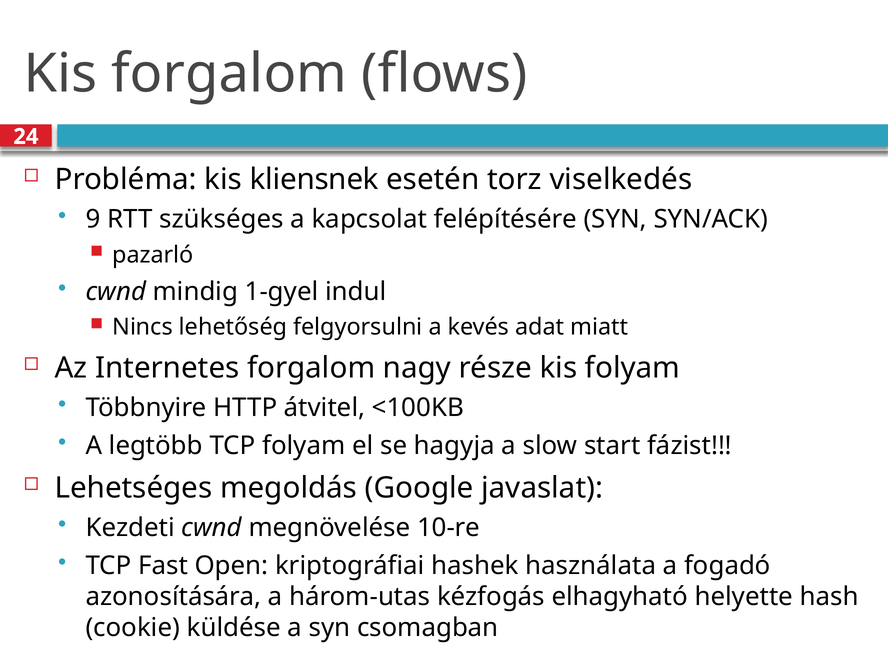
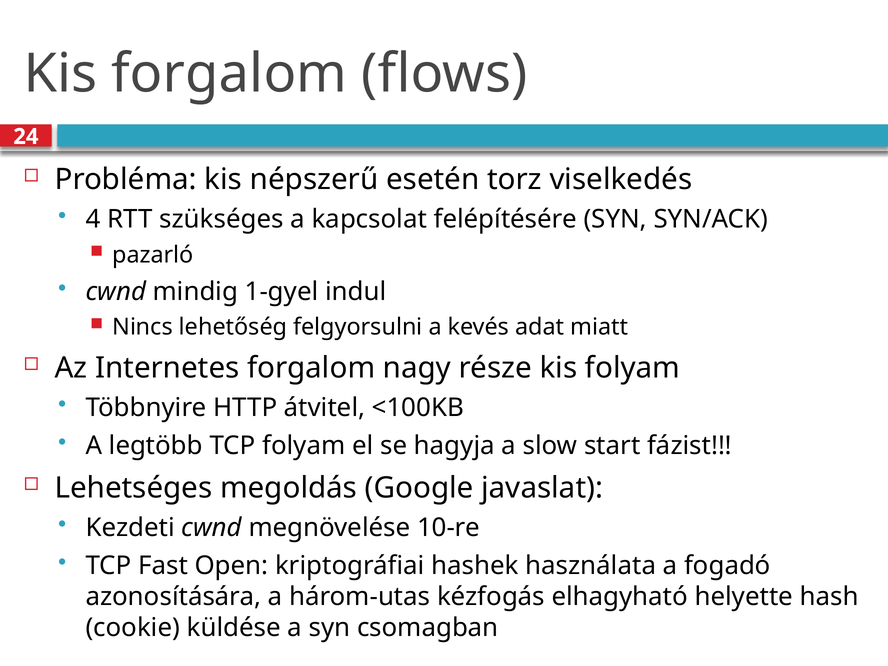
kliensnek: kliensnek -> népszerű
9: 9 -> 4
